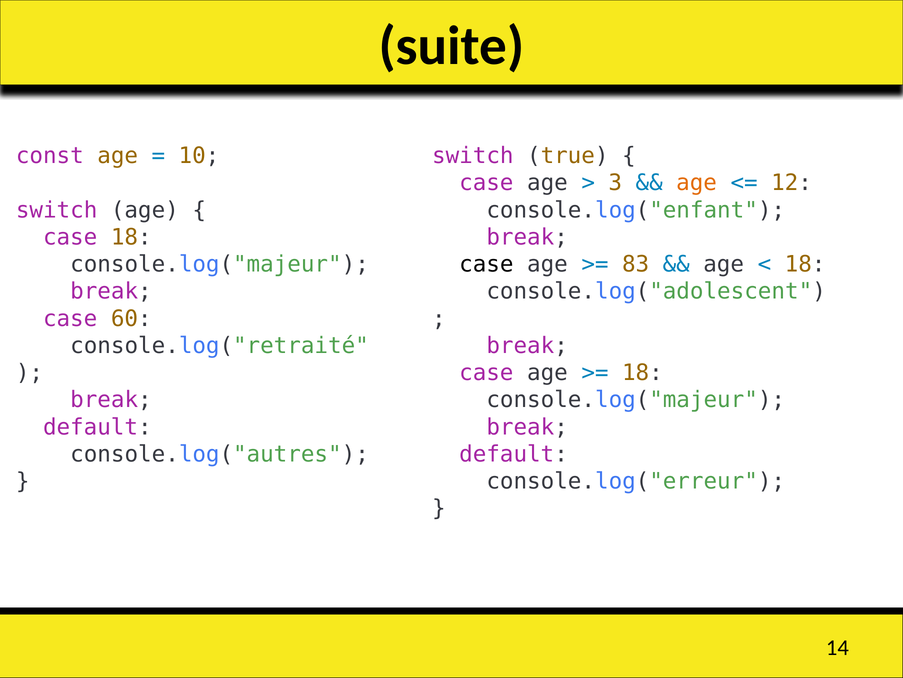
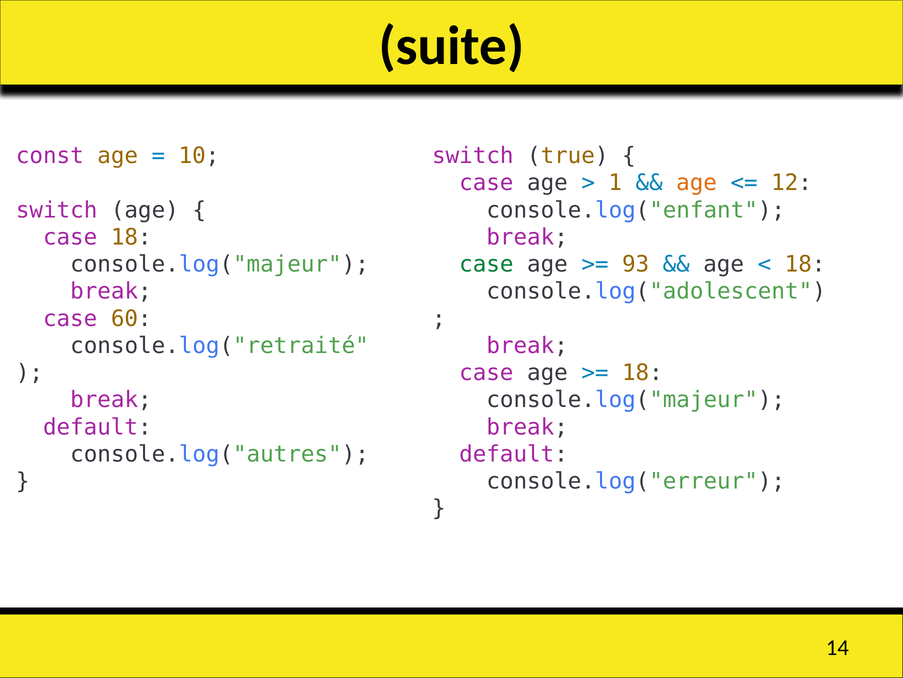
3: 3 -> 1
case at (486, 264) colour: black -> green
83: 83 -> 93
